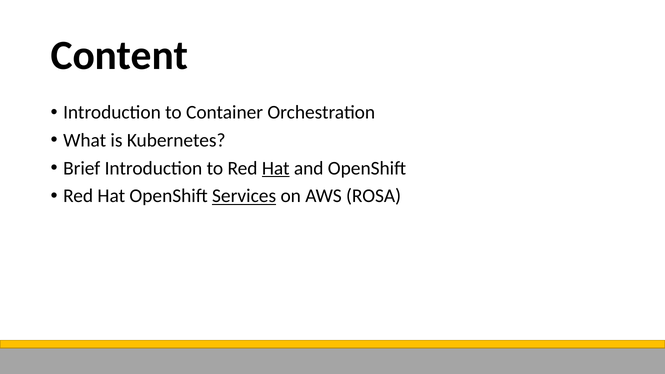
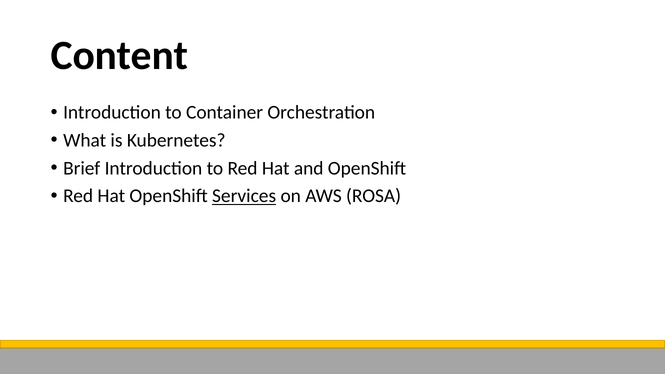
Hat at (276, 168) underline: present -> none
